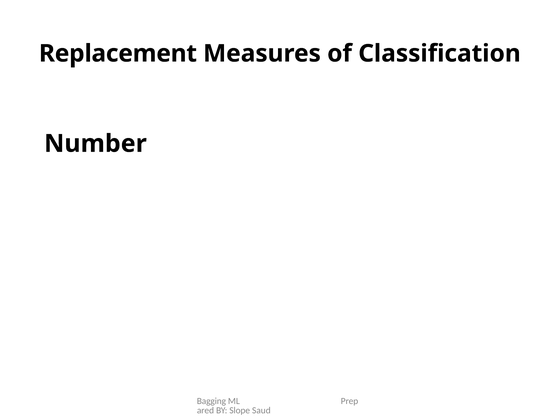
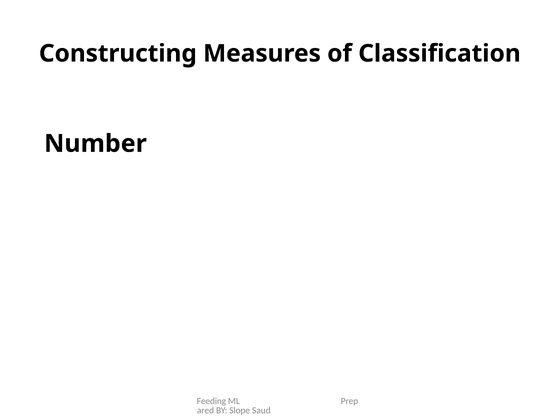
Replacement: Replacement -> Constructing
Bagging: Bagging -> Feeding
